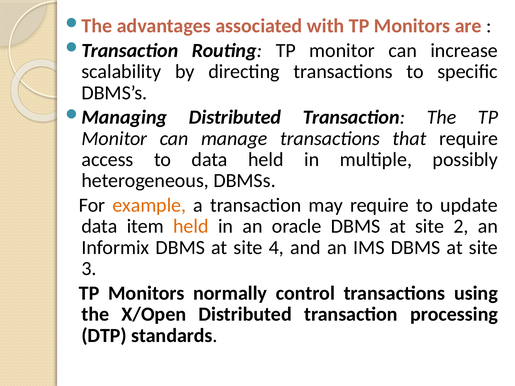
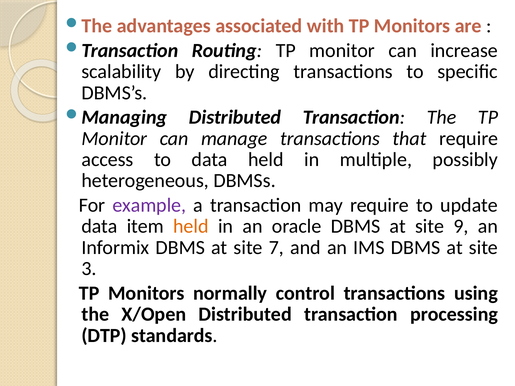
example colour: orange -> purple
2: 2 -> 9
4: 4 -> 7
